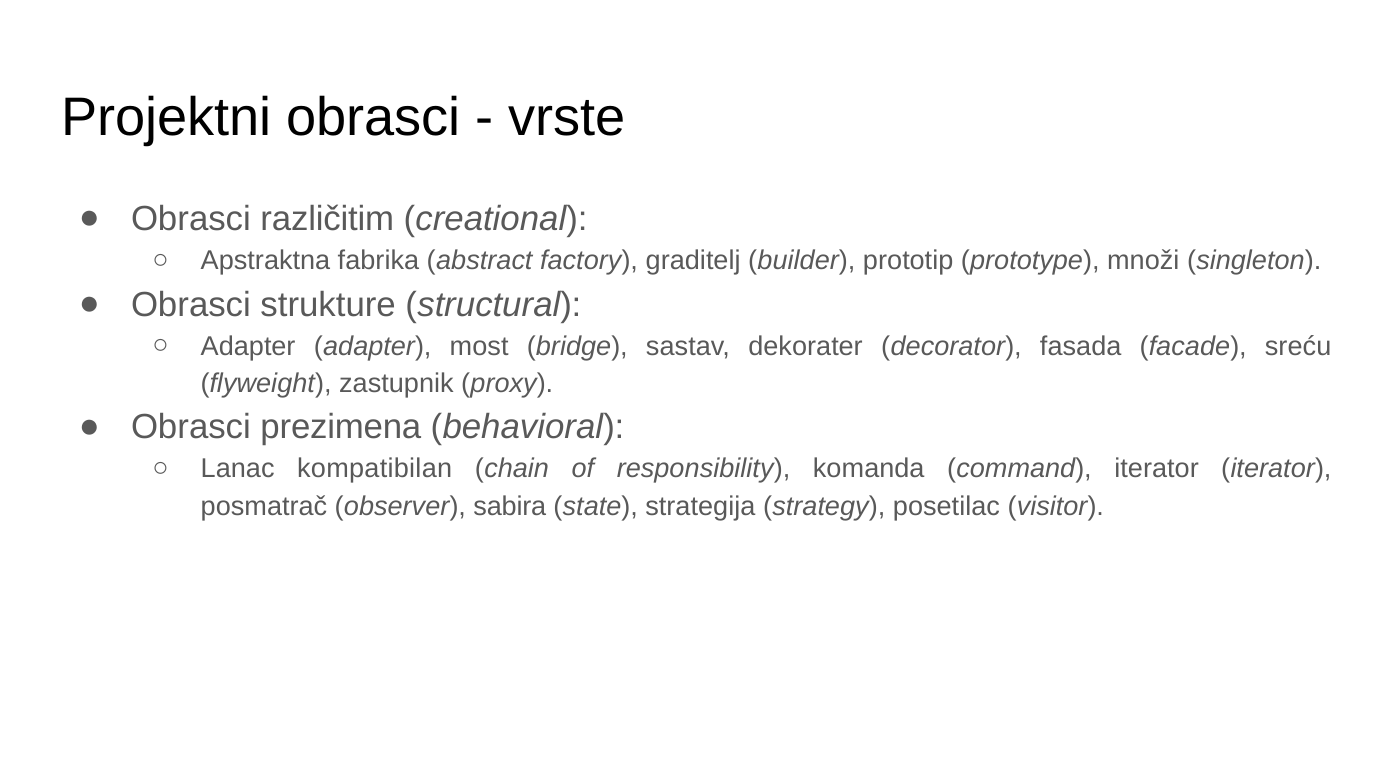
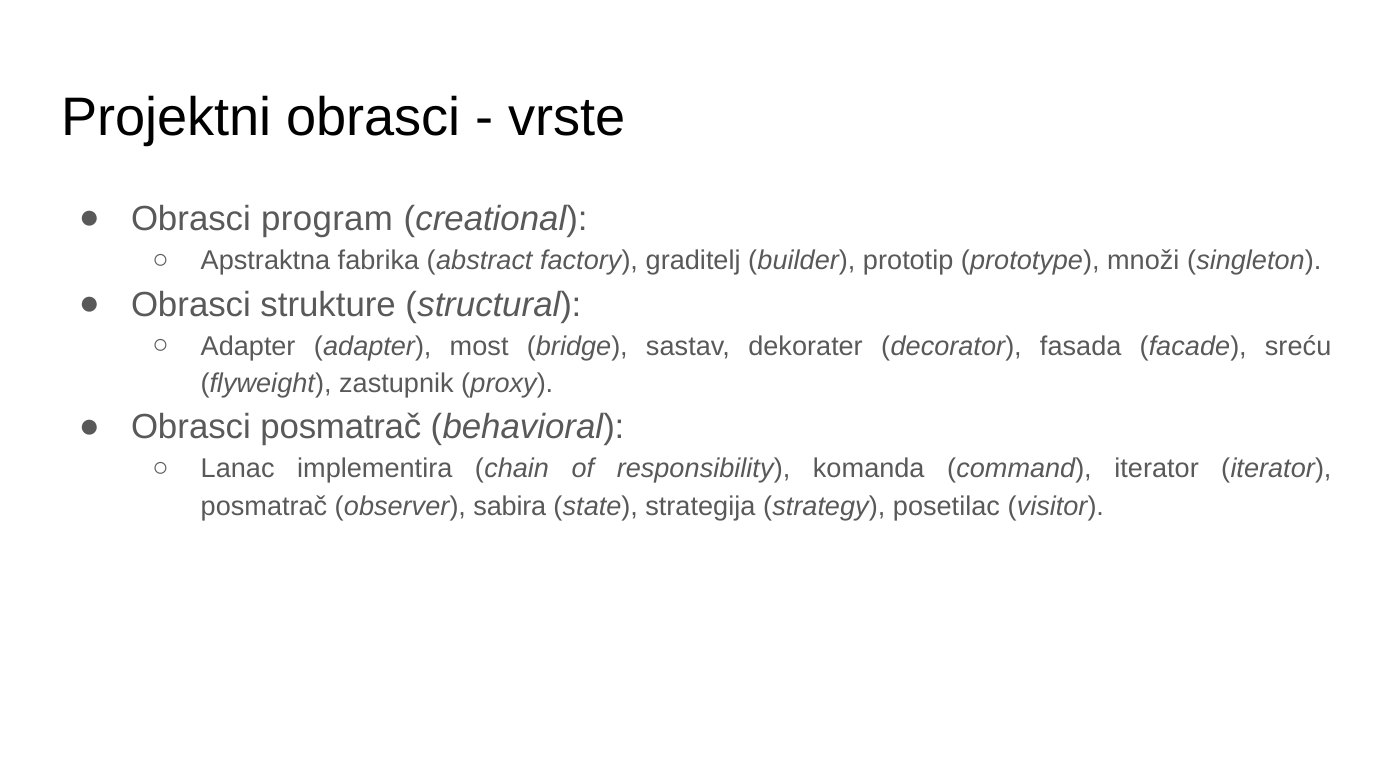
različitim: različitim -> program
Obrasci prezimena: prezimena -> posmatrač
kompatibilan: kompatibilan -> implementira
